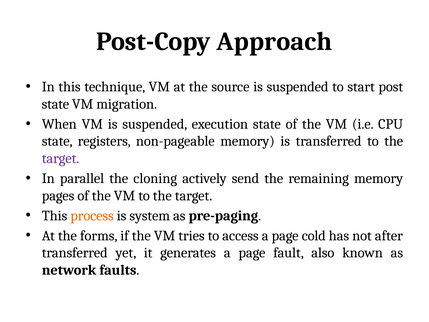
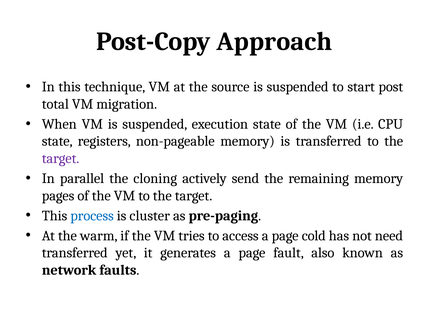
state at (55, 104): state -> total
process colour: orange -> blue
system: system -> cluster
forms: forms -> warm
after: after -> need
